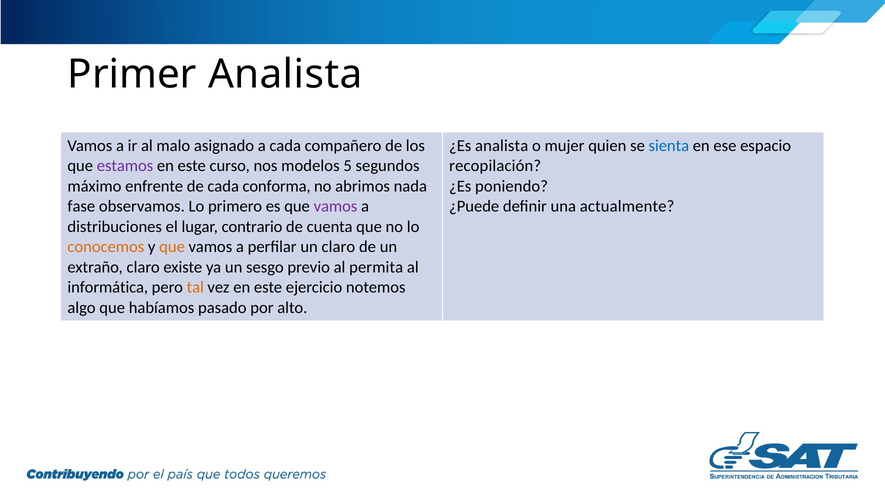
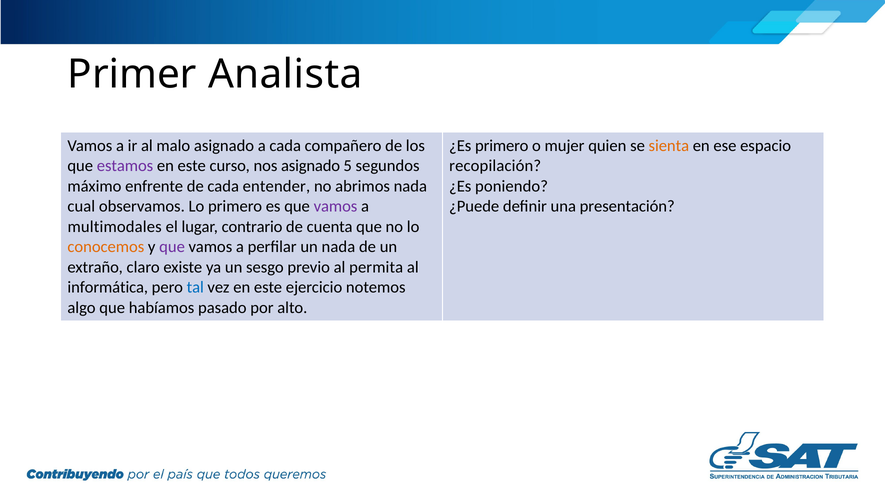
¿Es analista: analista -> primero
sienta colour: blue -> orange
nos modelos: modelos -> asignado
conforma: conforma -> entender
fase: fase -> cual
actualmente: actualmente -> presentación
distribuciones: distribuciones -> multimodales
que at (172, 247) colour: orange -> purple
un claro: claro -> nada
tal colour: orange -> blue
